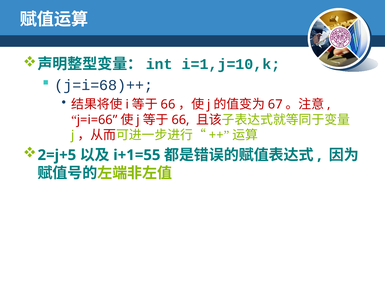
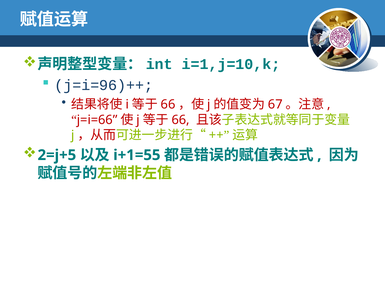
j=i=68)++: j=i=68)++ -> j=i=96)++
